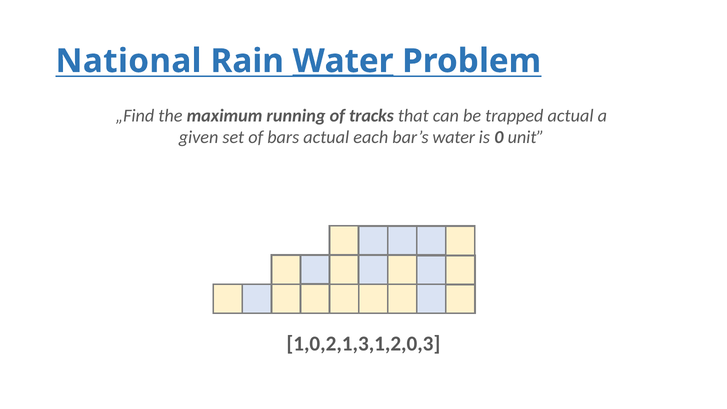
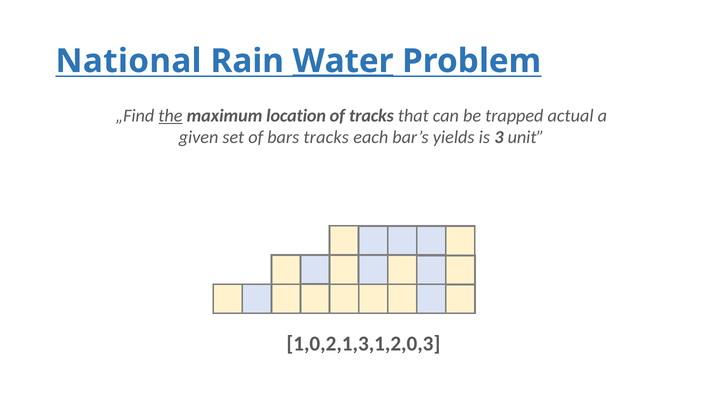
the underline: none -> present
running: running -> location
bars actual: actual -> tracks
bar’s water: water -> yields
0: 0 -> 3
